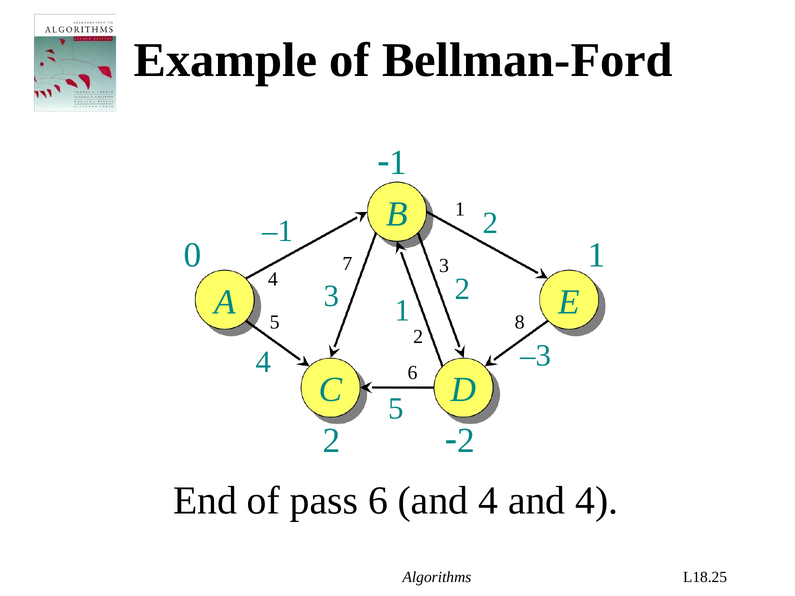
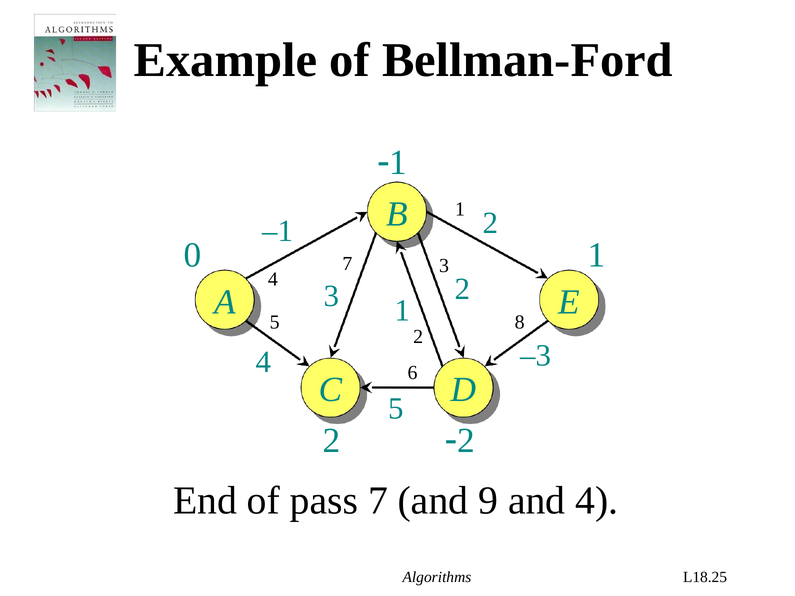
pass 6: 6 -> 7
4 at (488, 501): 4 -> 9
